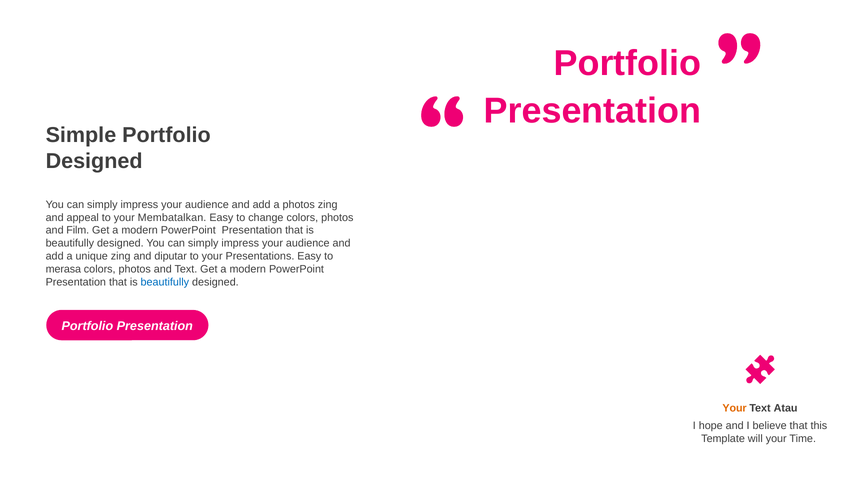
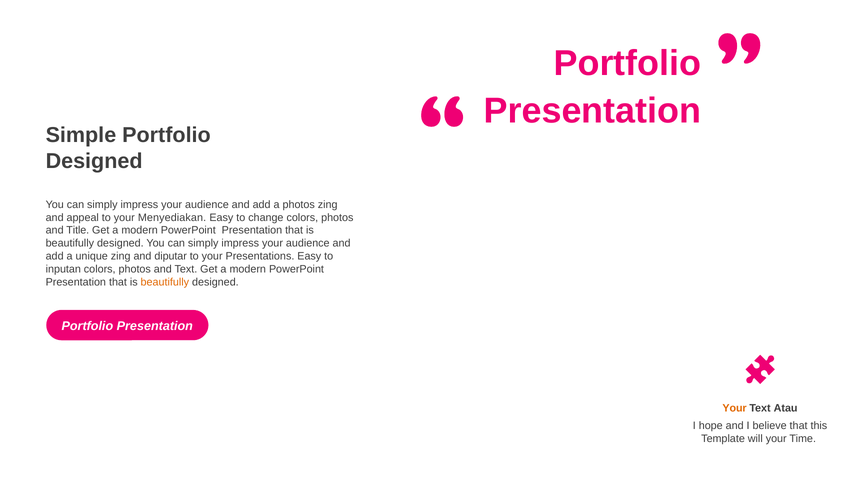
Membatalkan: Membatalkan -> Menyediakan
Film: Film -> Title
merasa: merasa -> inputan
beautifully at (165, 282) colour: blue -> orange
